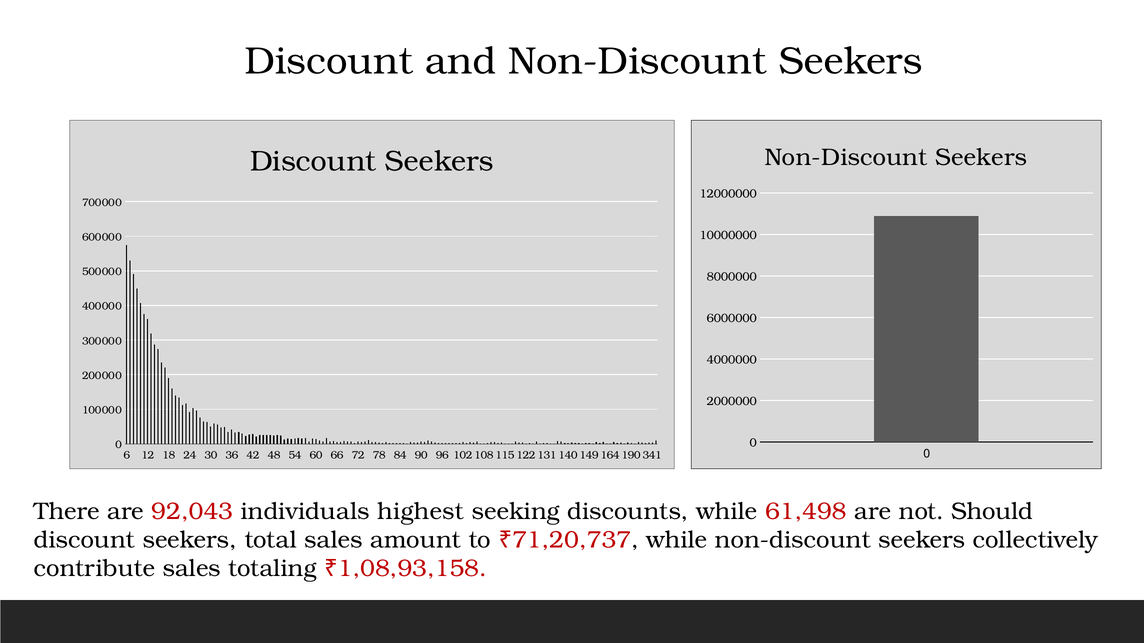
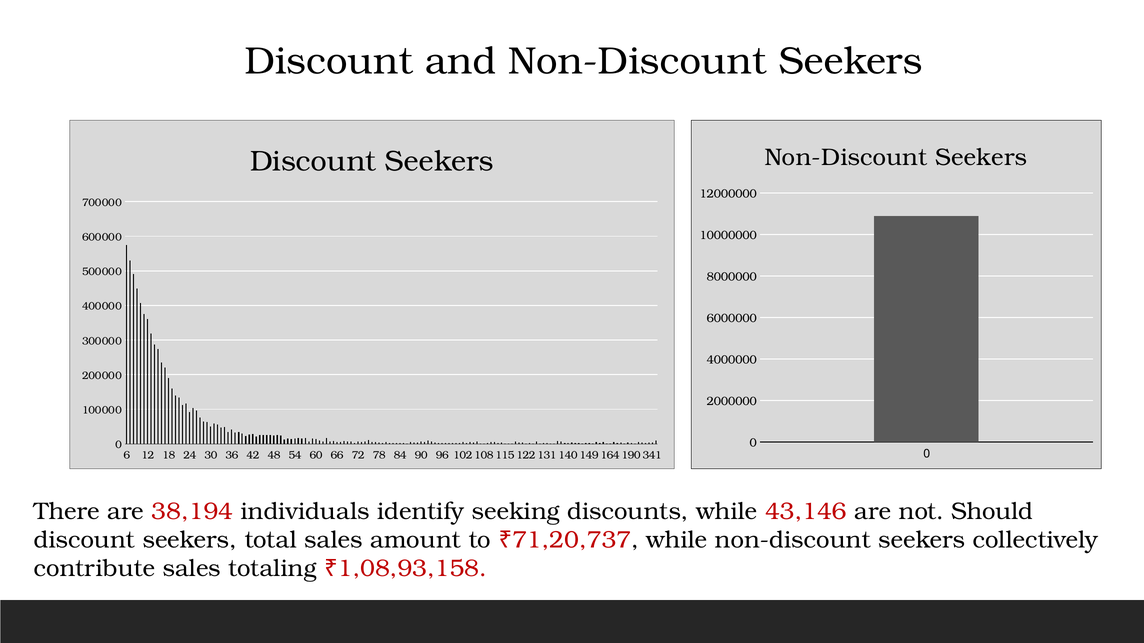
92,043: 92,043 -> 38,194
highest: highest -> identify
61,498: 61,498 -> 43,146
